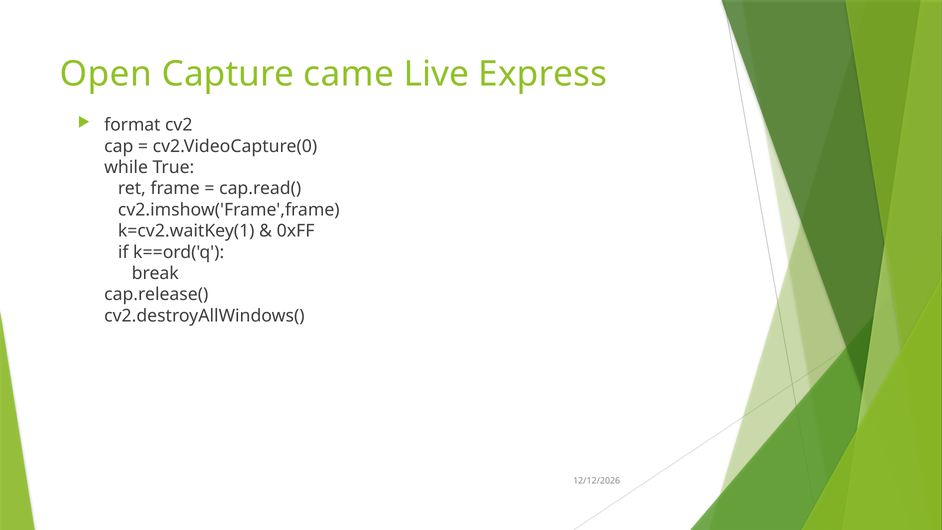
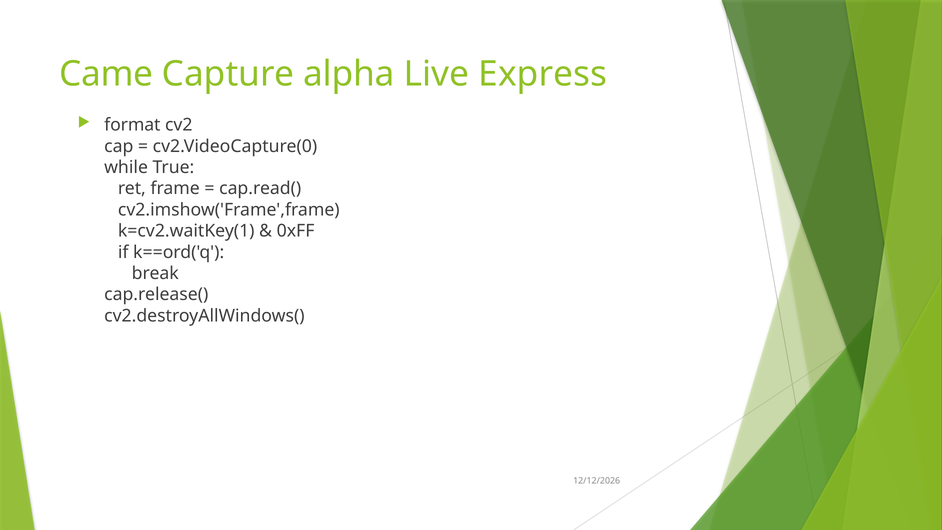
Open: Open -> Came
came: came -> alpha
